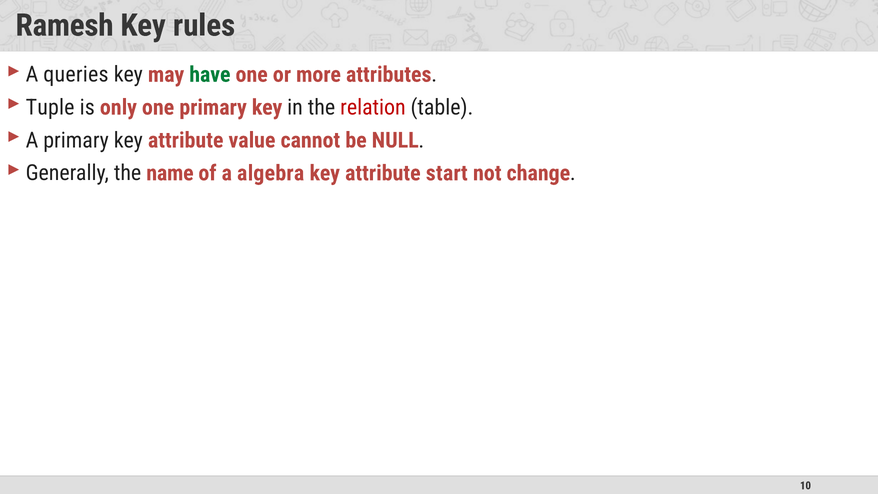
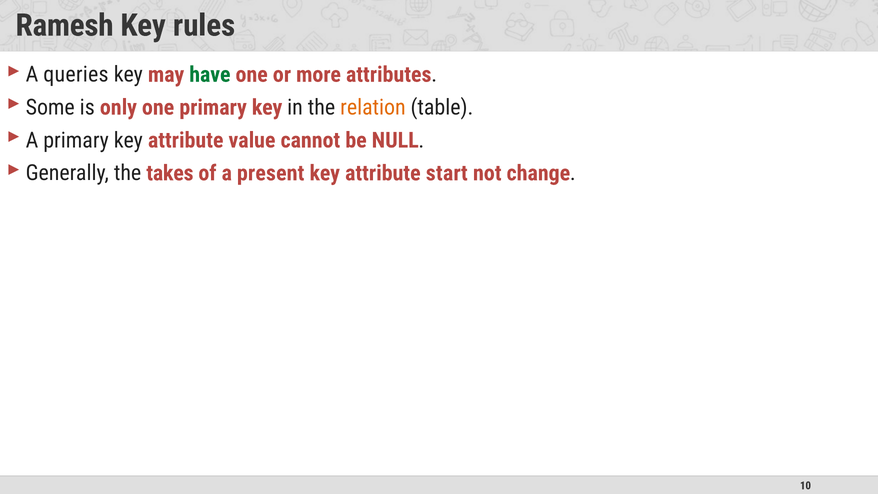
Tuple: Tuple -> Some
relation colour: red -> orange
name: name -> takes
algebra: algebra -> present
